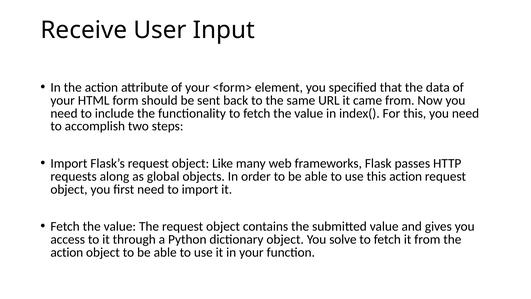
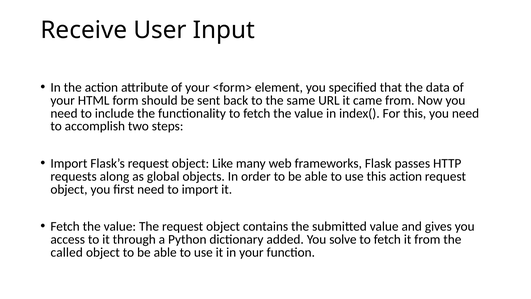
dictionary object: object -> added
action at (67, 252): action -> called
